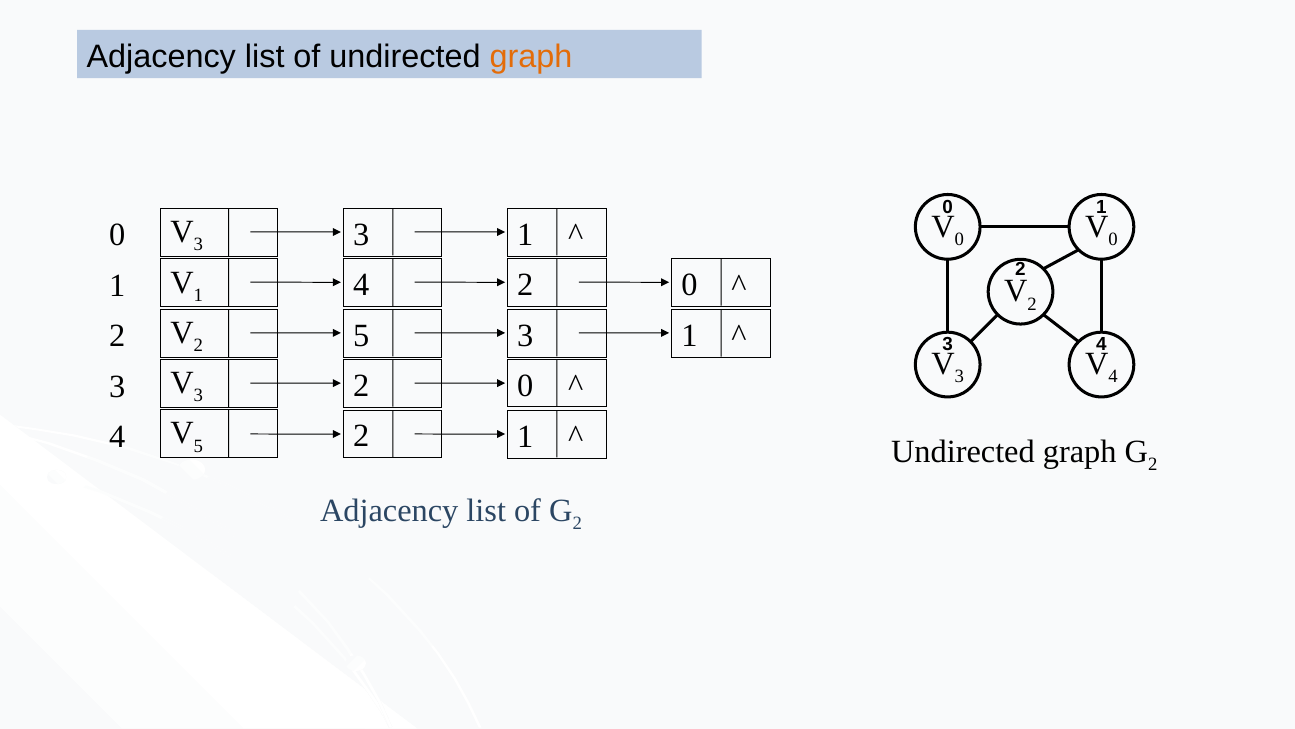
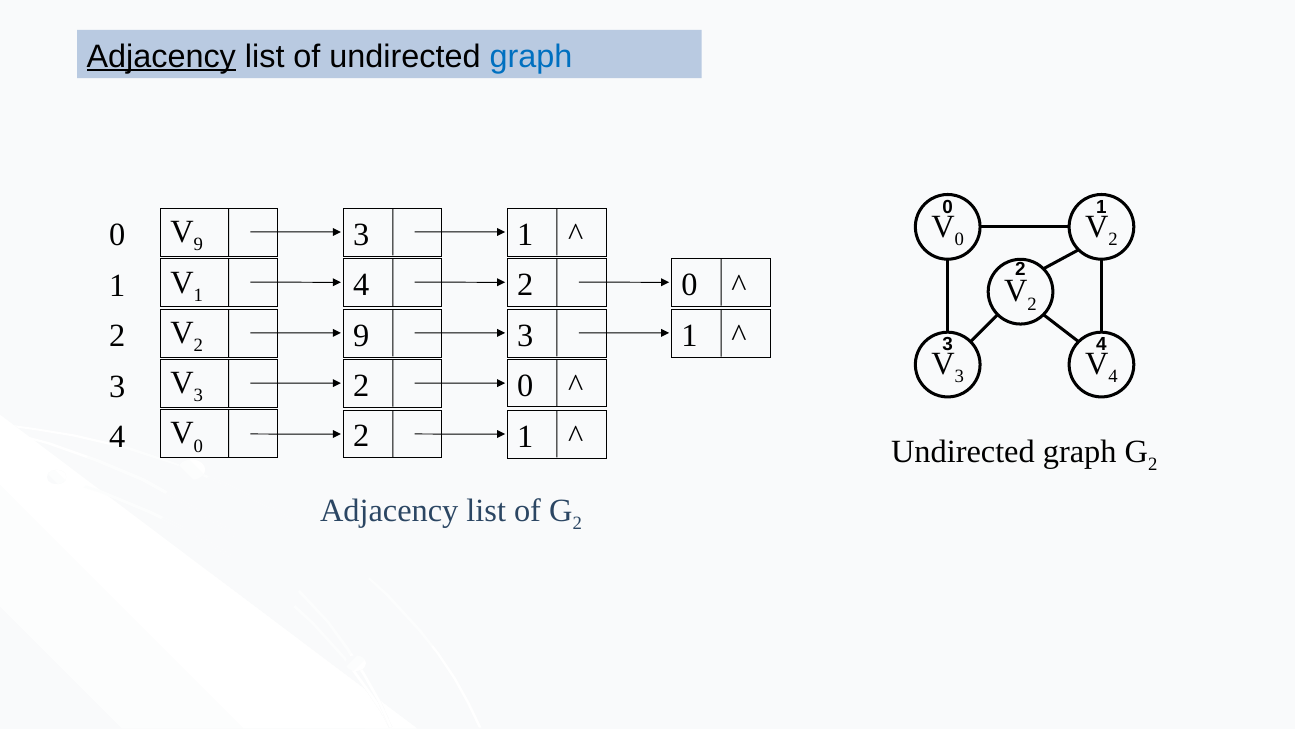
Adjacency at (161, 56) underline: none -> present
graph at (531, 56) colour: orange -> blue
0 at (1113, 239): 0 -> 2
3 at (198, 245): 3 -> 9
2 5: 5 -> 9
5 at (198, 446): 5 -> 0
